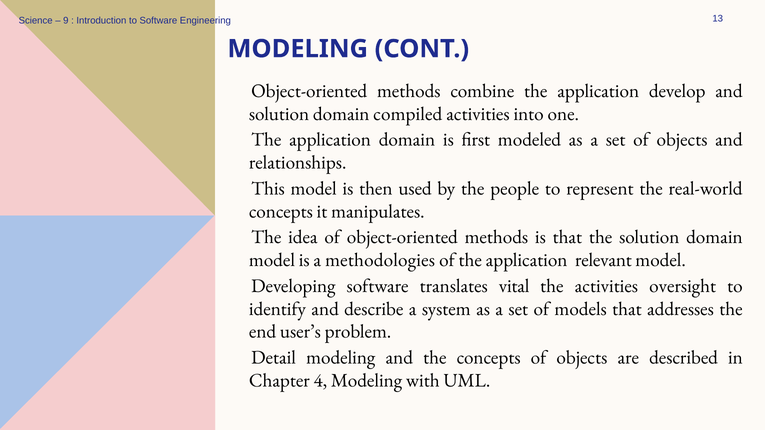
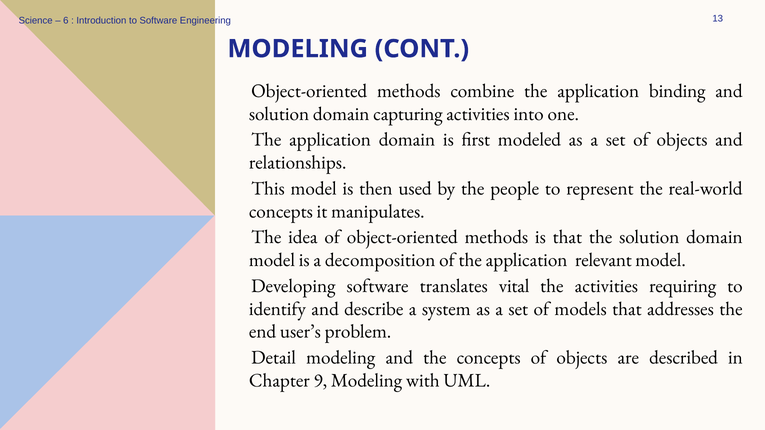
9: 9 -> 6
develop: develop -> binding
compiled: compiled -> capturing
methodologies: methodologies -> decomposition
oversight: oversight -> requiring
4: 4 -> 9
